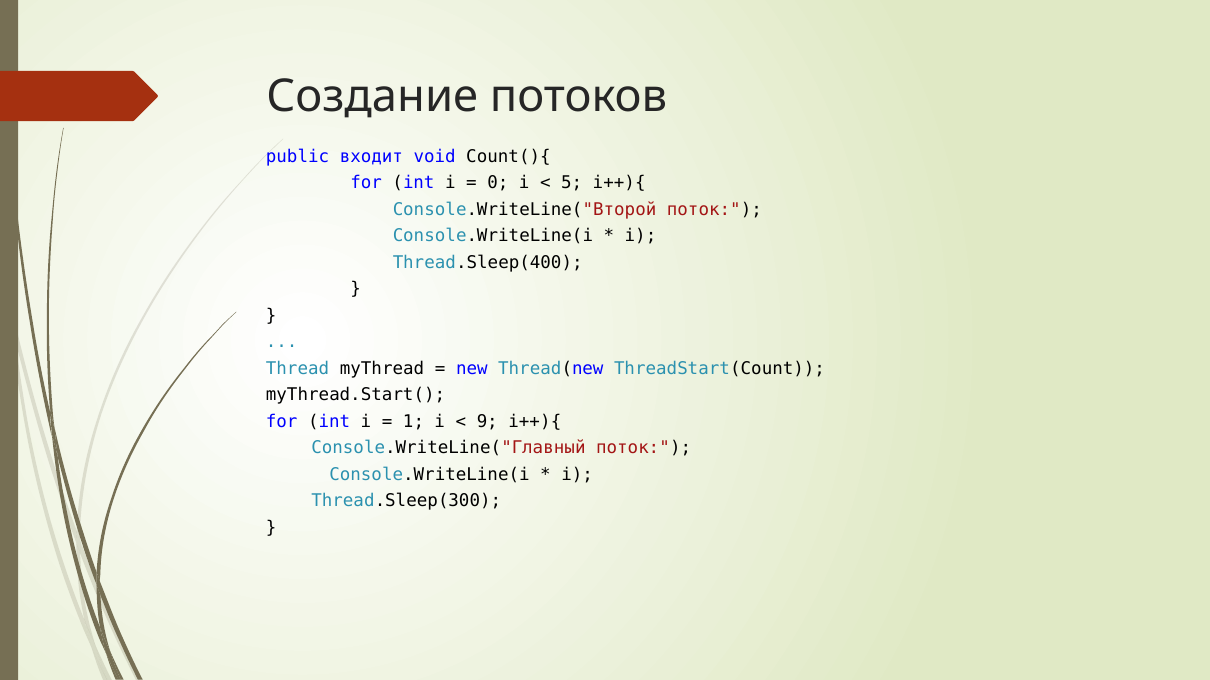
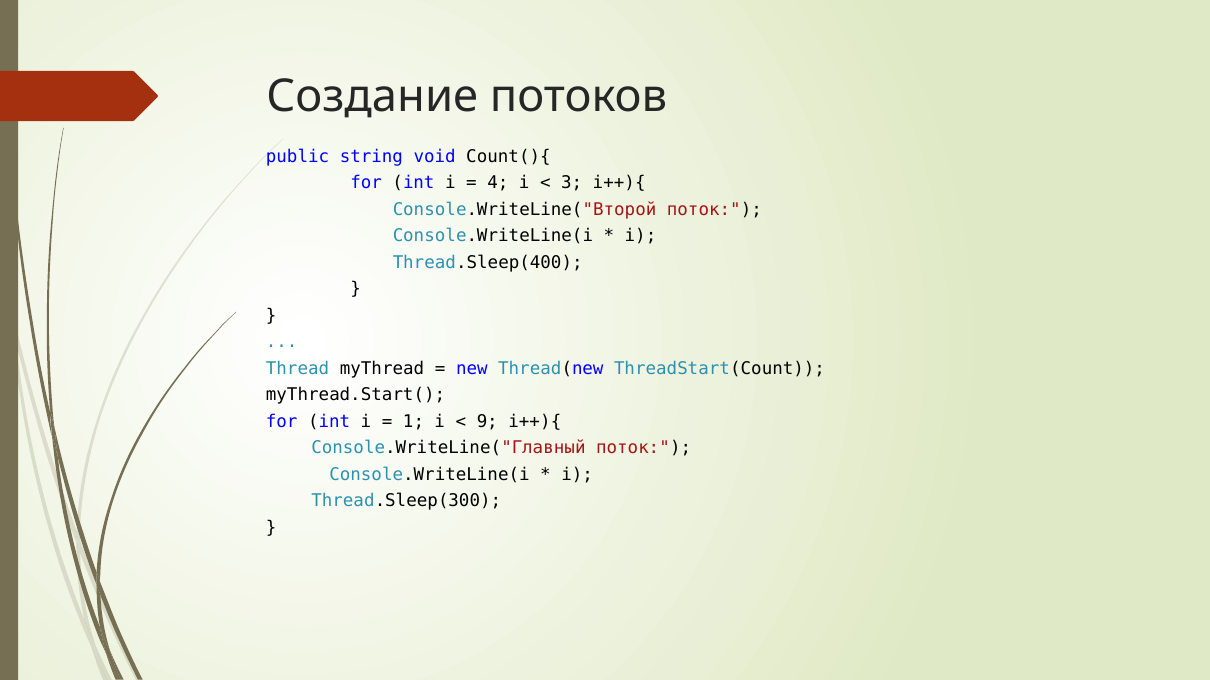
входит: входит -> string
0: 0 -> 4
5: 5 -> 3
